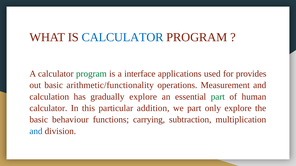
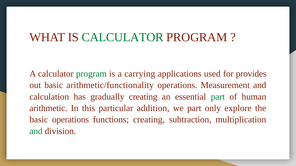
CALCULATOR at (123, 37) colour: blue -> green
interface: interface -> carrying
gradually explore: explore -> creating
calculator at (48, 108): calculator -> arithmetic
basic behaviour: behaviour -> operations
functions carrying: carrying -> creating
and at (36, 131) colour: blue -> green
